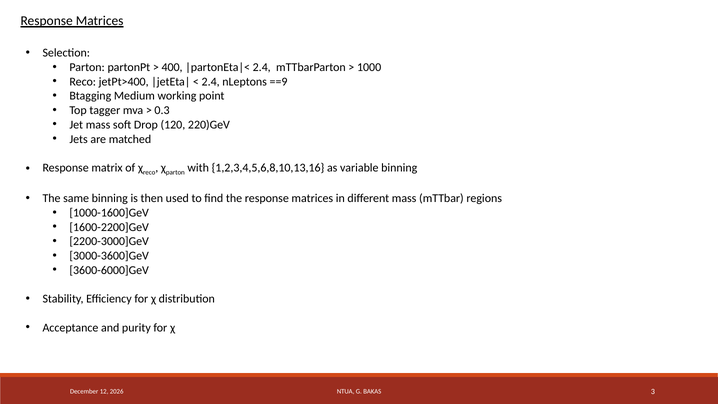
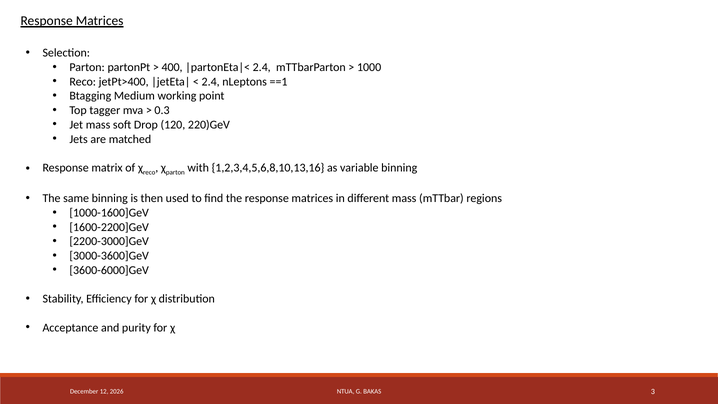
==9: ==9 -> ==1
